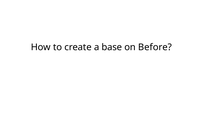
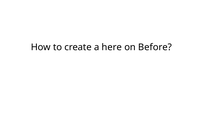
base: base -> here
